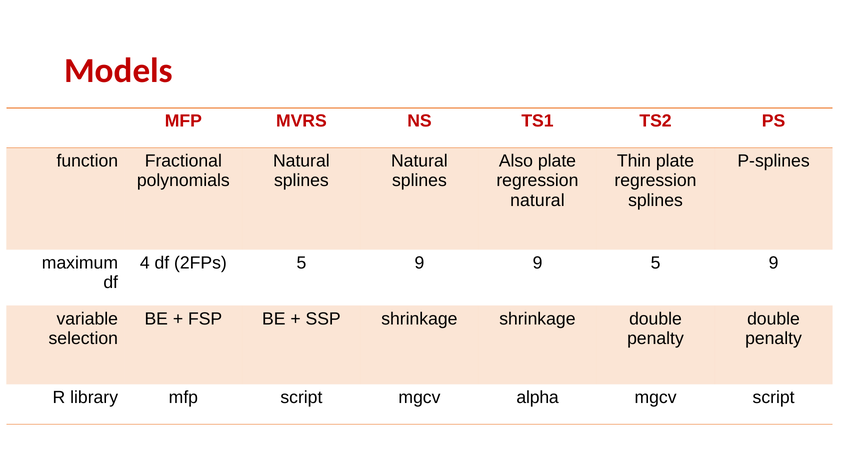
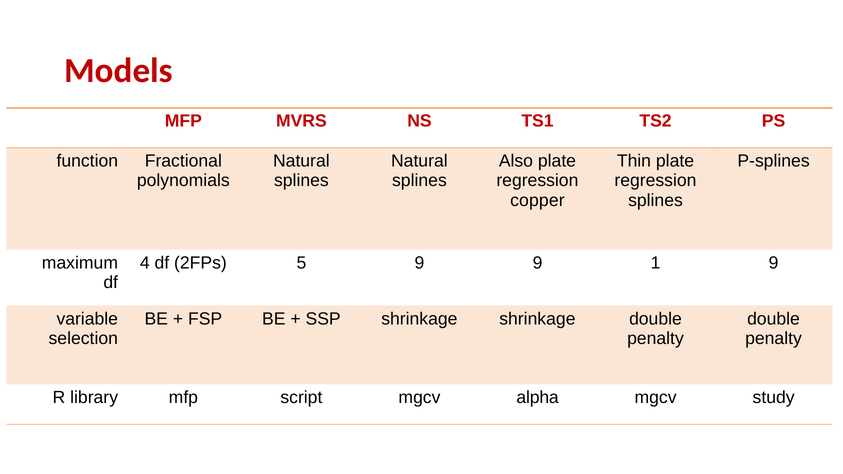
natural at (537, 200): natural -> copper
9 5: 5 -> 1
mgcv script: script -> study
